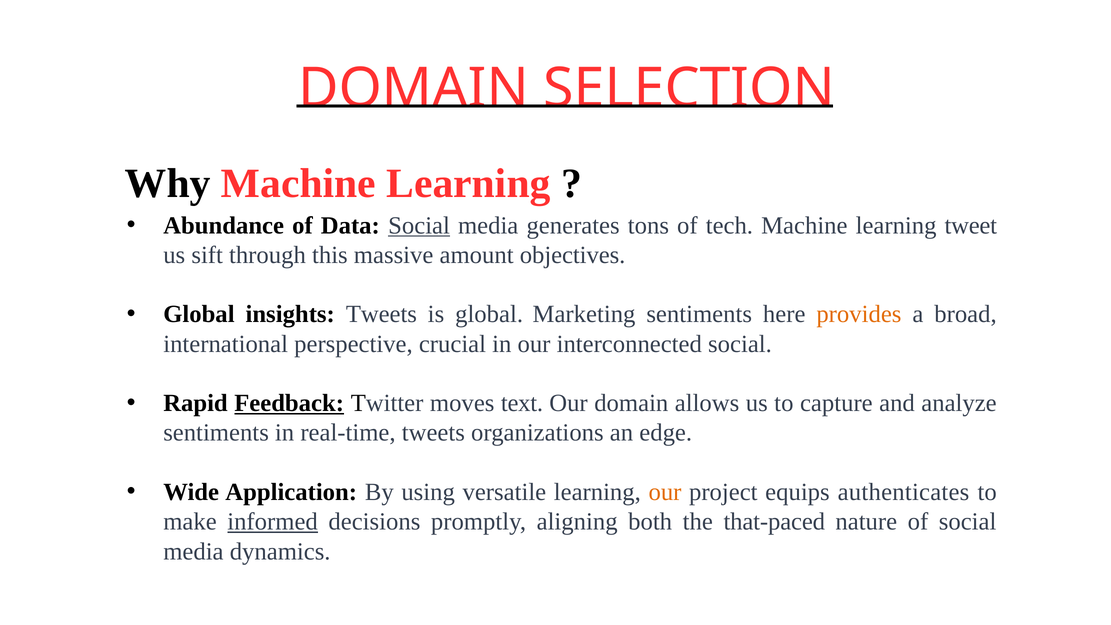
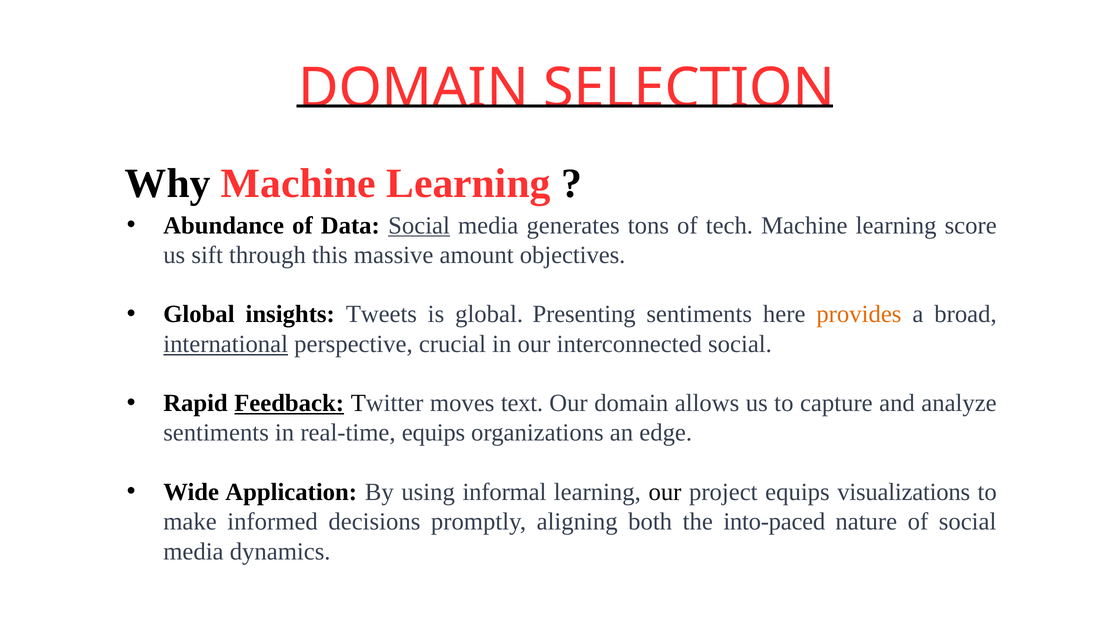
tweet: tweet -> score
Marketing: Marketing -> Presenting
international underline: none -> present
real-time tweets: tweets -> equips
versatile: versatile -> informal
our at (665, 492) colour: orange -> black
authenticates: authenticates -> visualizations
informed underline: present -> none
that-paced: that-paced -> into-paced
